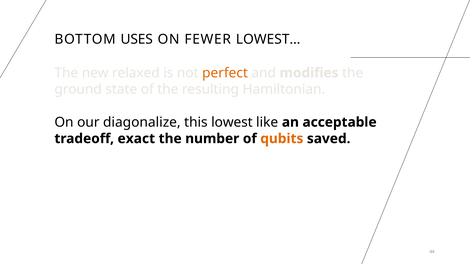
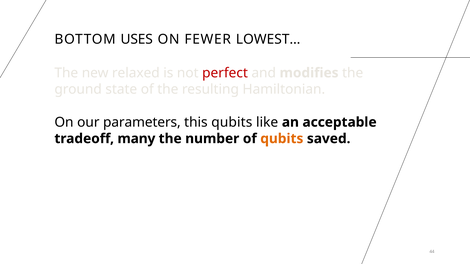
perfect colour: orange -> red
diagonalize: diagonalize -> parameters
this lowest: lowest -> qubits
exact: exact -> many
